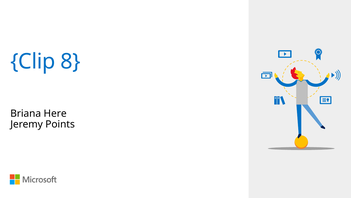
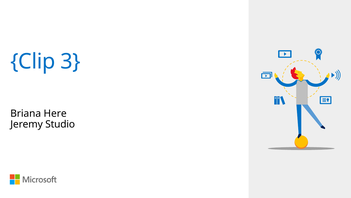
8: 8 -> 3
Points: Points -> Studio
